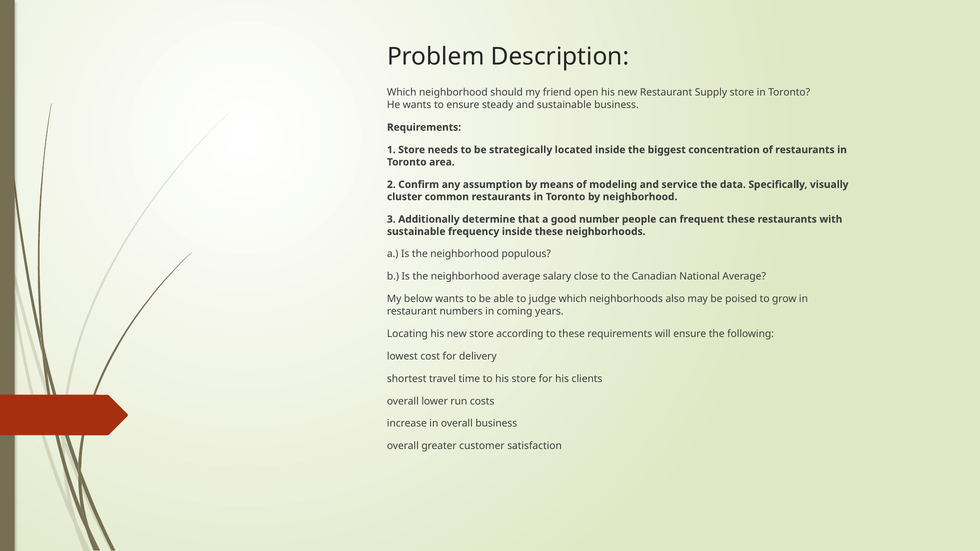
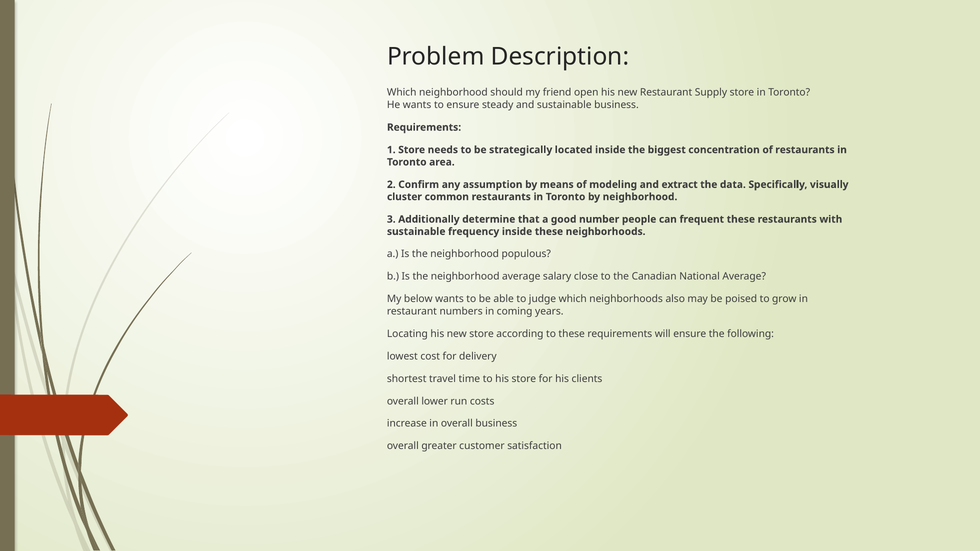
service: service -> extract
